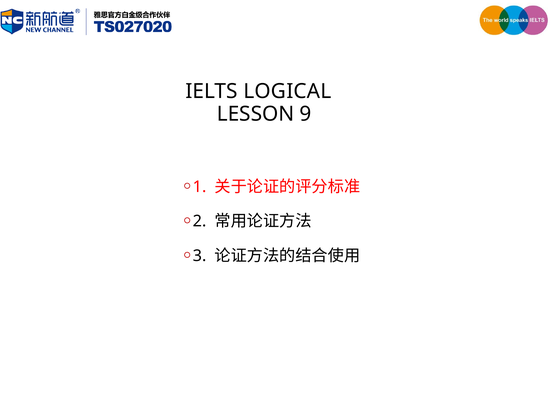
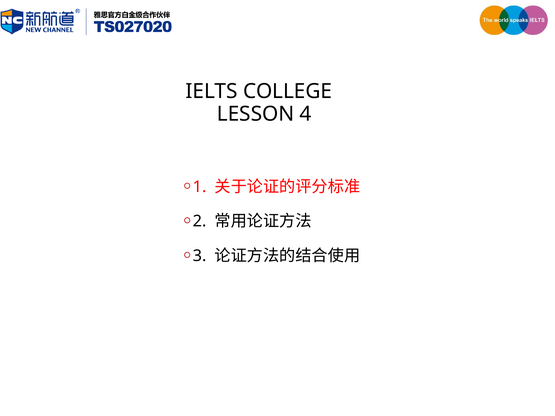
LOGICAL: LOGICAL -> COLLEGE
9: 9 -> 4
